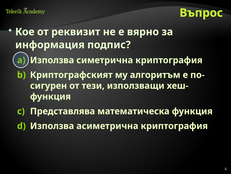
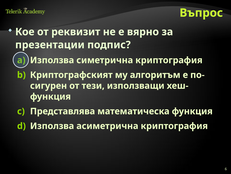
информация: информация -> презентации
